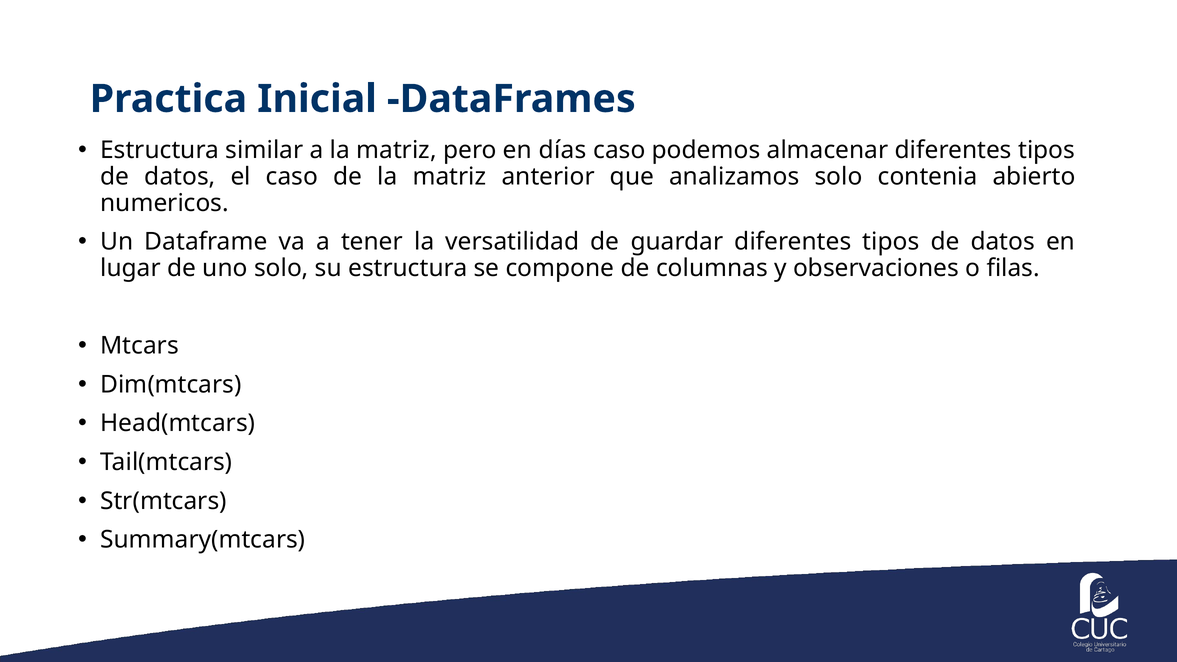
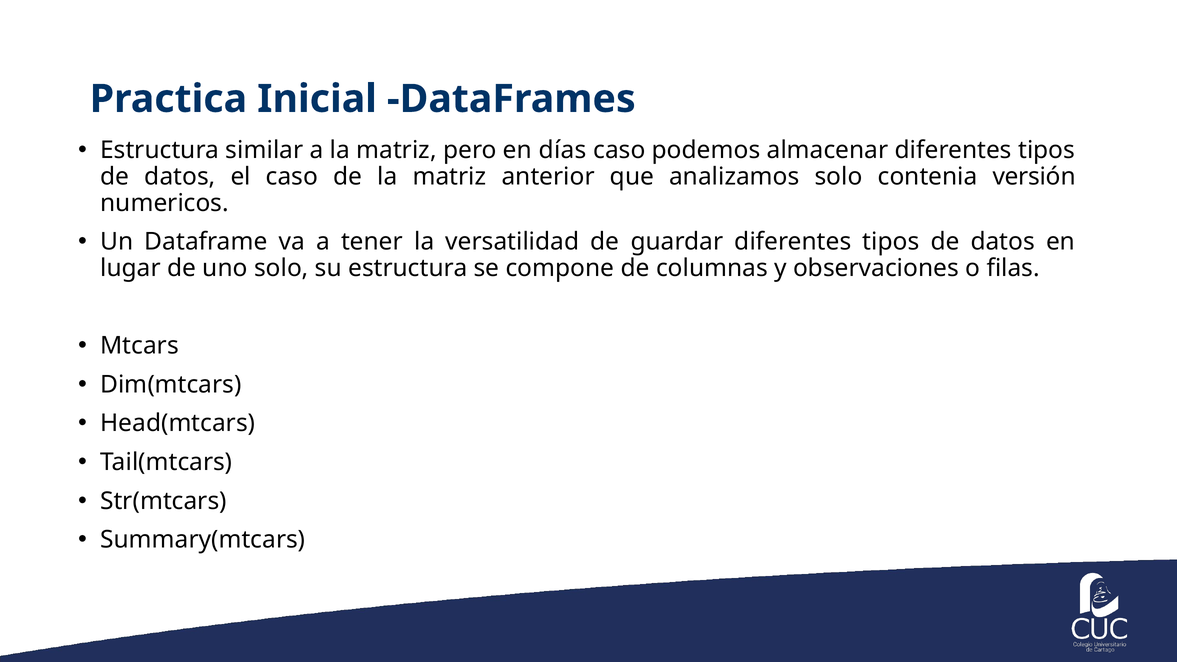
abierto: abierto -> versión
